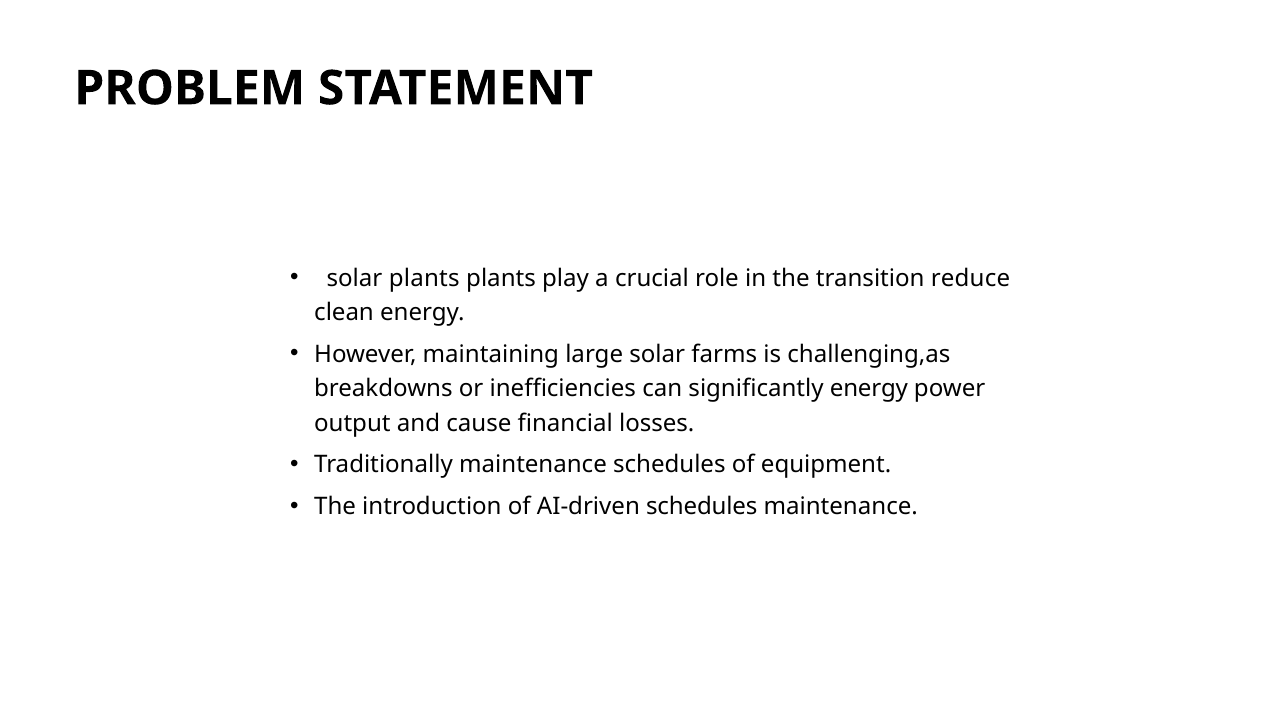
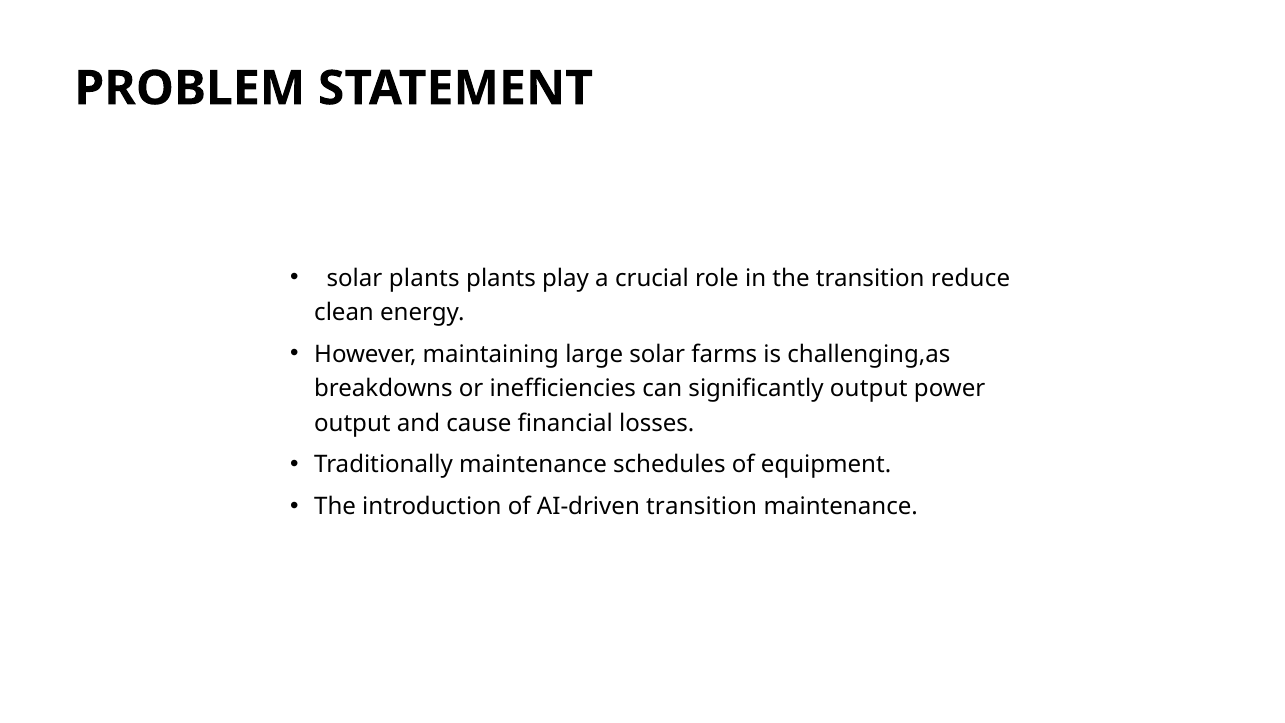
significantly energy: energy -> output
AI-driven schedules: schedules -> transition
